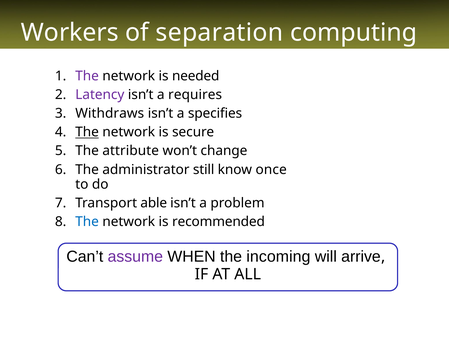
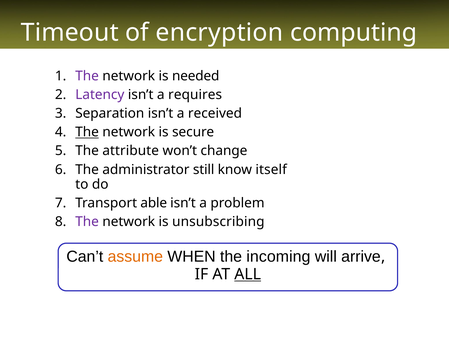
Workers: Workers -> Timeout
separation: separation -> encryption
Withdraws: Withdraws -> Separation
specifies: specifies -> received
once: once -> itself
The at (87, 222) colour: blue -> purple
recommended: recommended -> unsubscribing
assume colour: purple -> orange
ALL underline: none -> present
